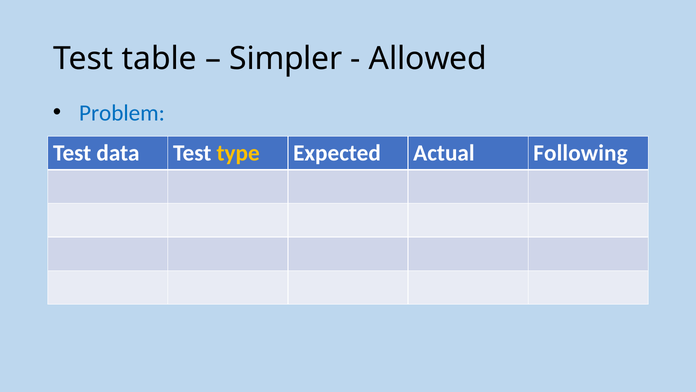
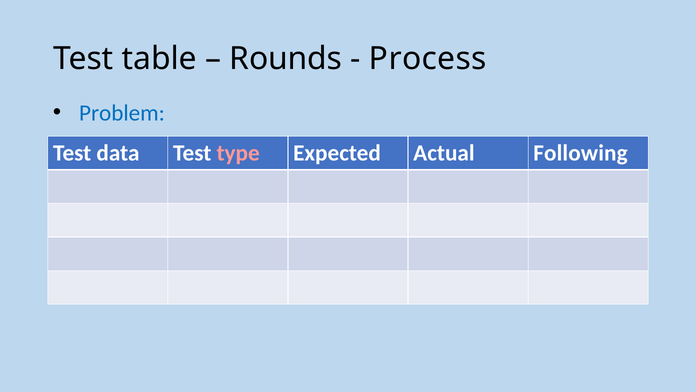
Simpler: Simpler -> Rounds
Allowed: Allowed -> Process
type colour: yellow -> pink
